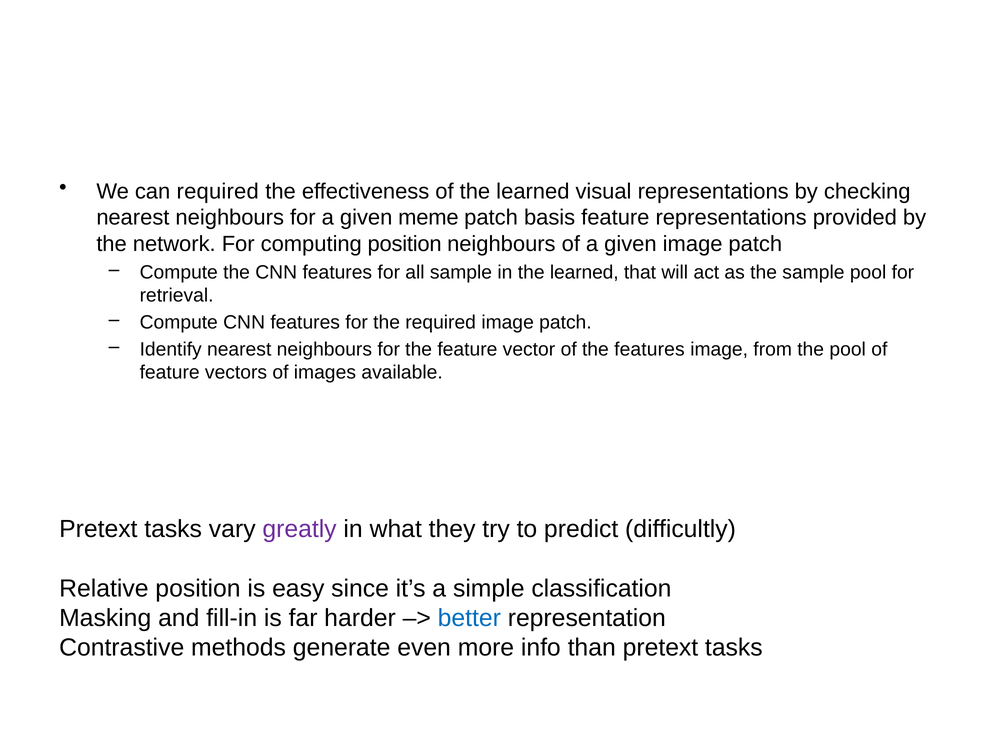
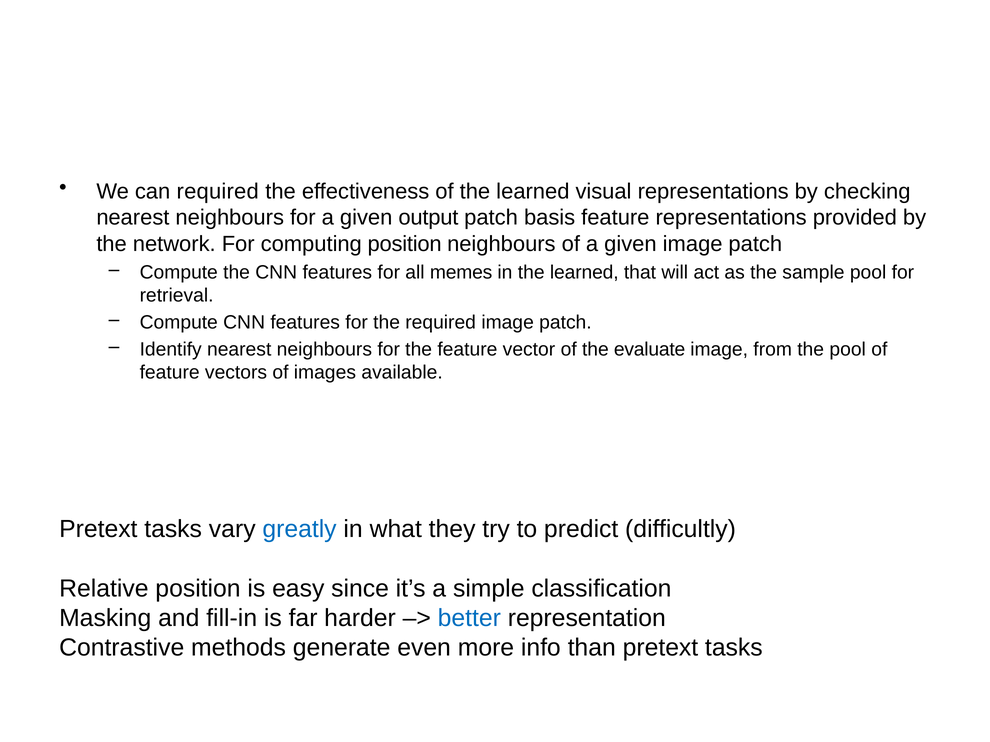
meme: meme -> output
all sample: sample -> memes
the features: features -> evaluate
greatly colour: purple -> blue
